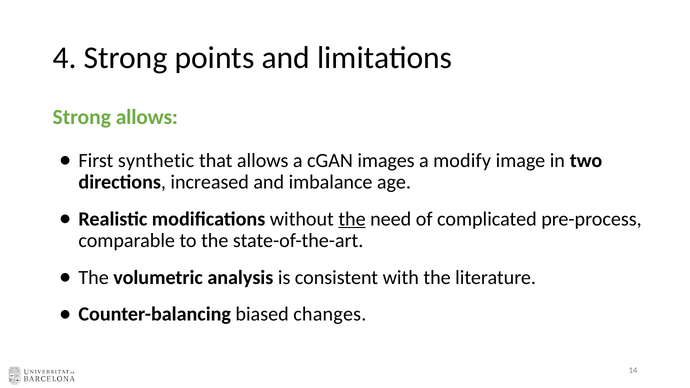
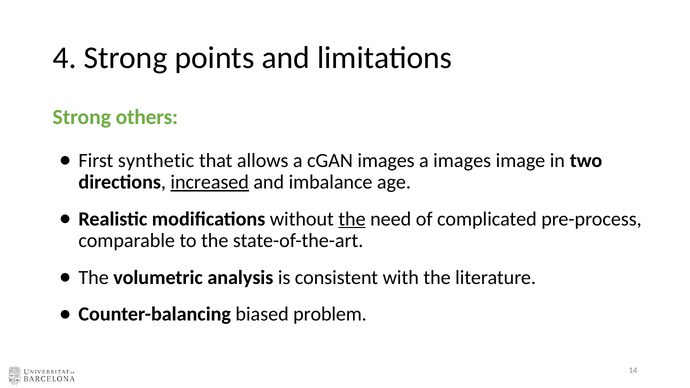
Strong allows: allows -> others
a modify: modify -> images
increased underline: none -> present
changes: changes -> problem
